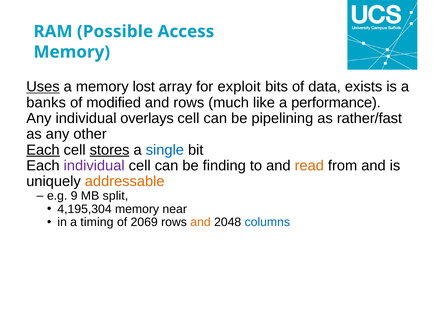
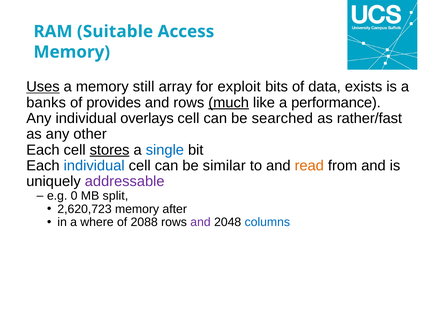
Possible: Possible -> Suitable
lost: lost -> still
modified: modified -> provides
much underline: none -> present
pipelining: pipelining -> searched
Each at (43, 150) underline: present -> none
individual at (94, 166) colour: purple -> blue
finding: finding -> similar
addressable colour: orange -> purple
9: 9 -> 0
4,195,304: 4,195,304 -> 2,620,723
near: near -> after
timing: timing -> where
2069: 2069 -> 2088
and at (200, 222) colour: orange -> purple
